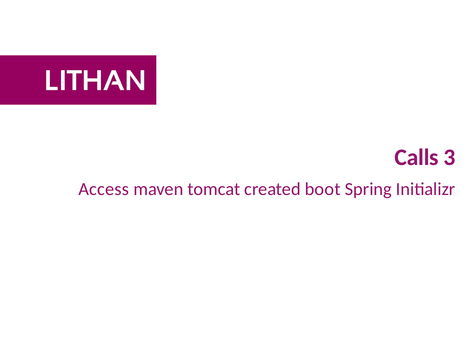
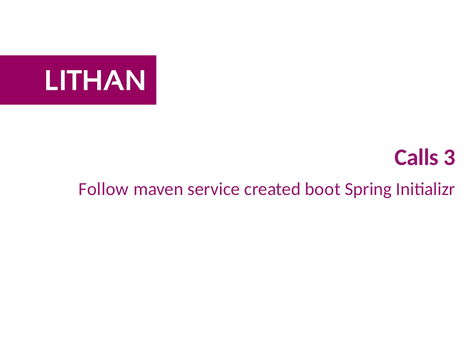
Access: Access -> Follow
tomcat: tomcat -> service
